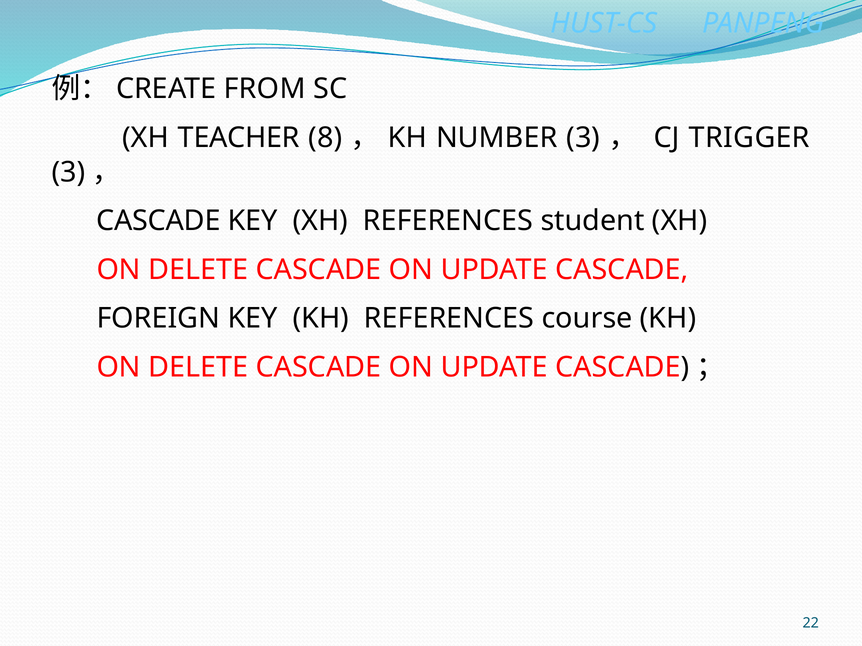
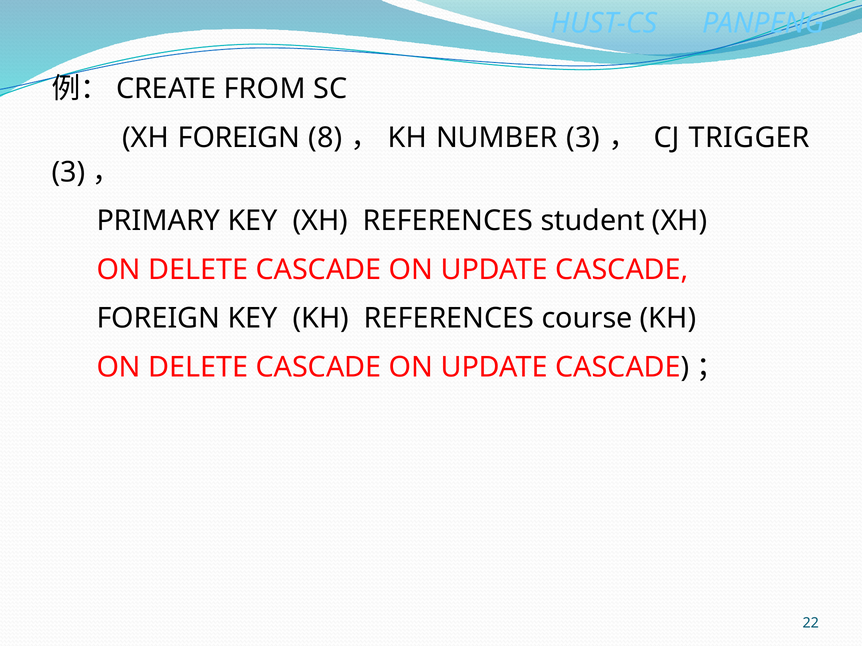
XH TEACHER: TEACHER -> FOREIGN
CASCADE at (159, 221): CASCADE -> PRIMARY
